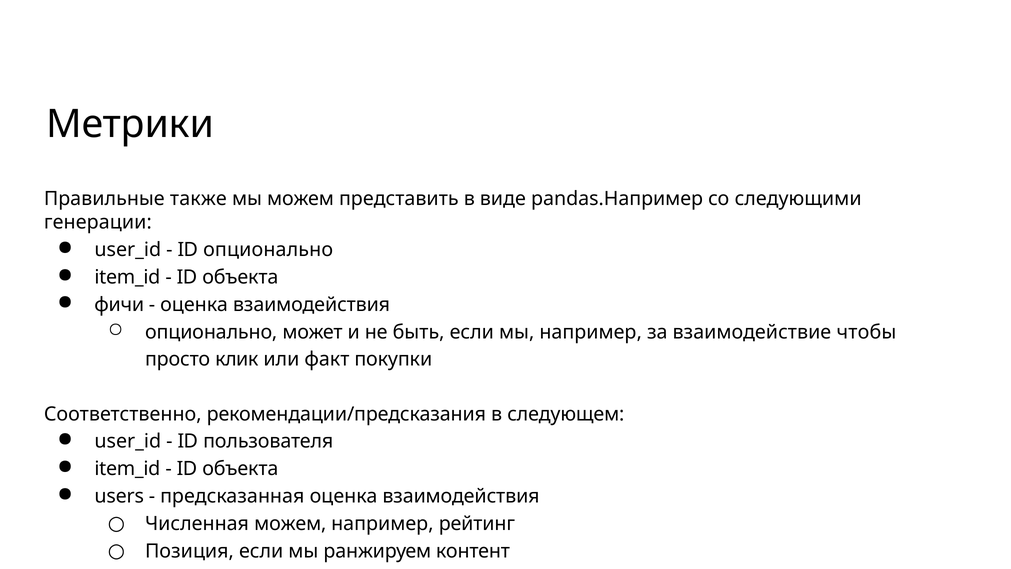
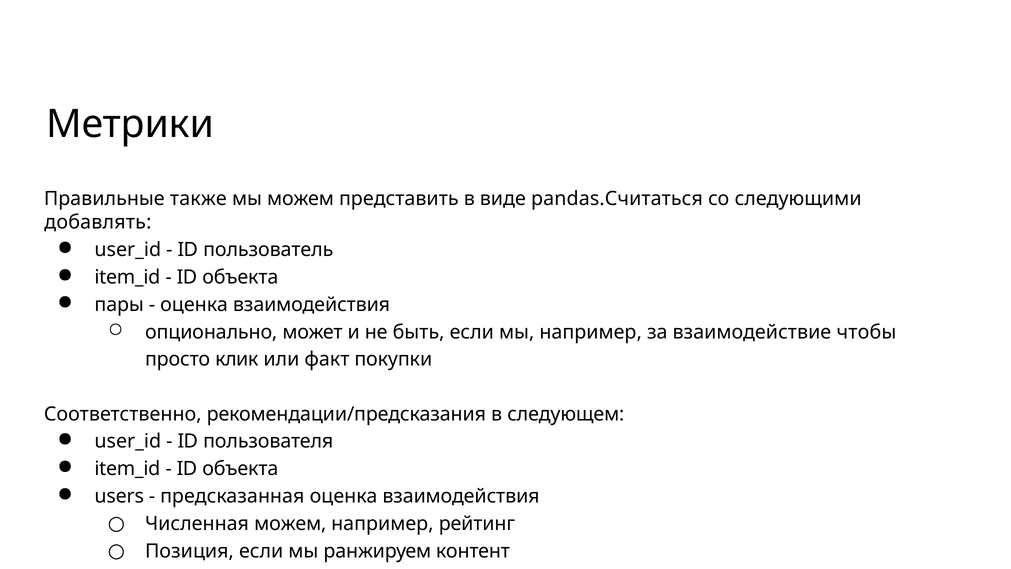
pandas.Например: pandas.Например -> pandas.Считаться
генерации: генерации -> добавлять
ID опционально: опционально -> пользователь
фичи: фичи -> пары
